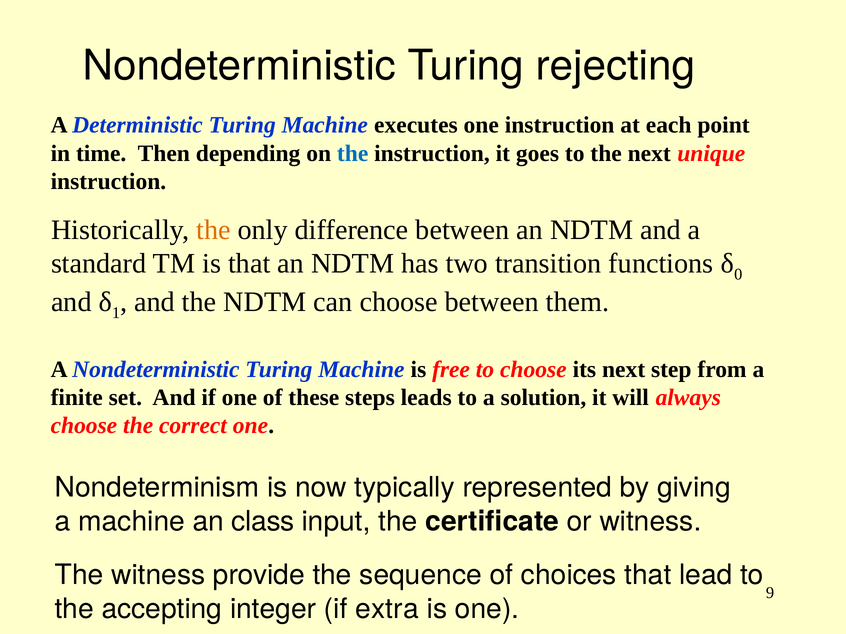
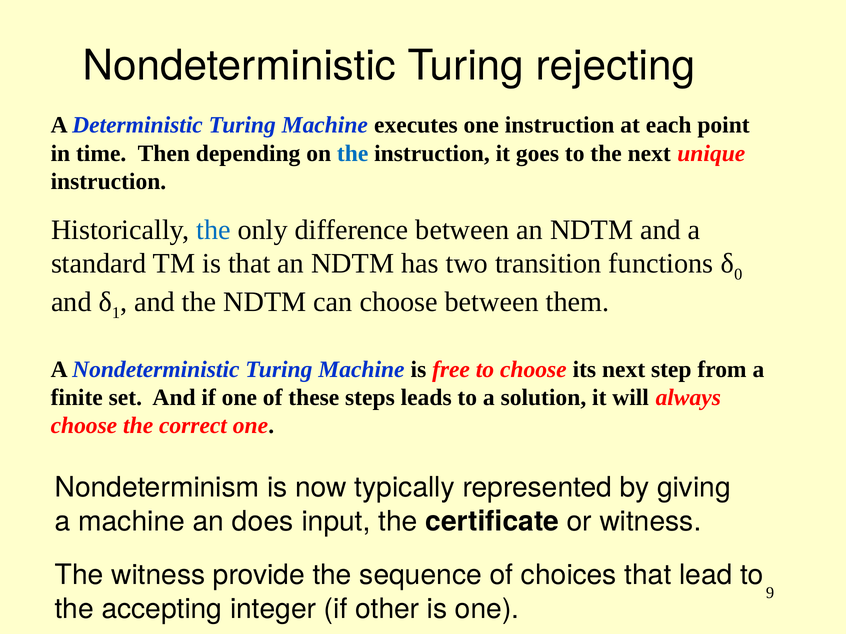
the at (213, 230) colour: orange -> blue
class: class -> does
extra: extra -> other
